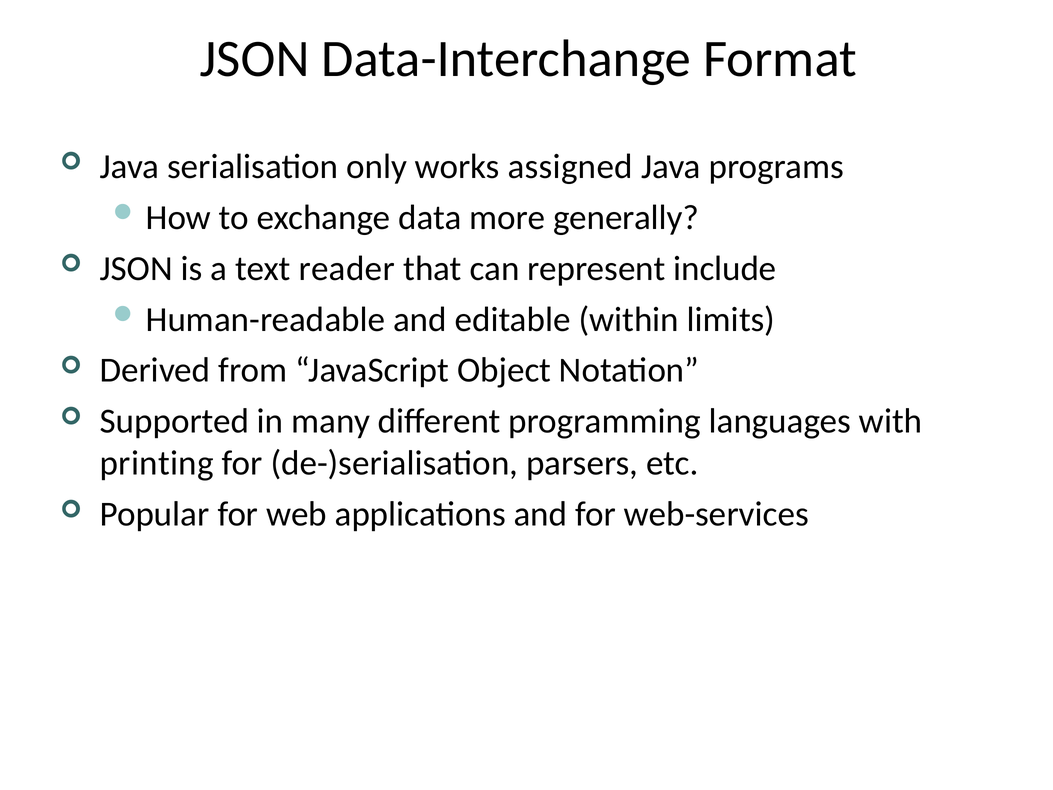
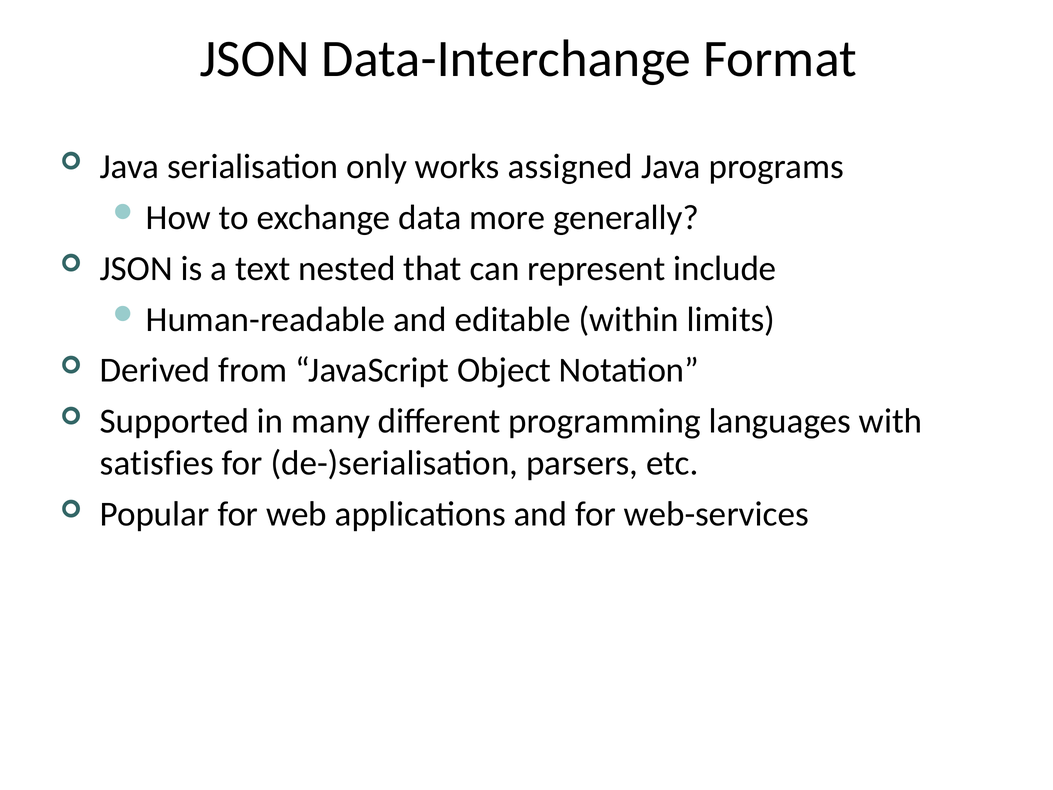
reader: reader -> nested
printing: printing -> satisfies
